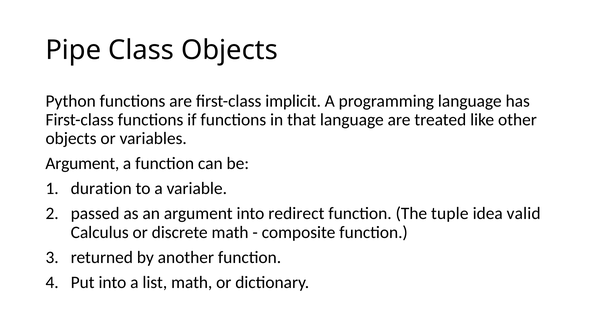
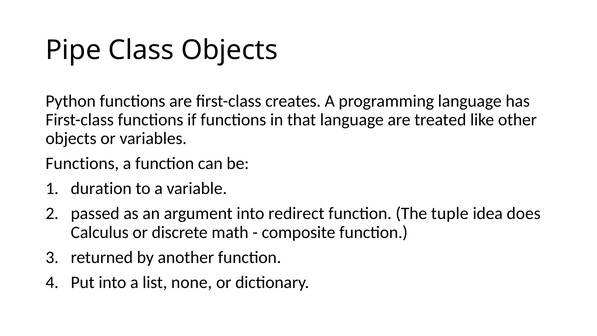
implicit: implicit -> creates
Argument at (82, 163): Argument -> Functions
valid: valid -> does
list math: math -> none
